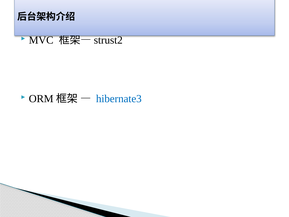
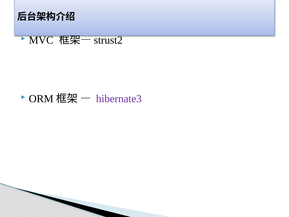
hibernate3 colour: blue -> purple
